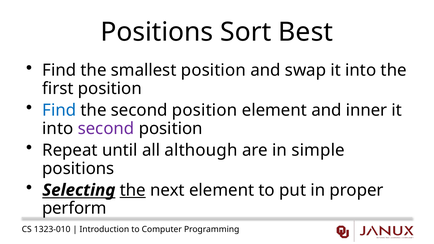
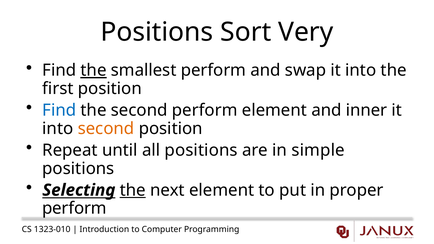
Best: Best -> Very
the at (94, 70) underline: none -> present
smallest position: position -> perform
the second position: position -> perform
second at (106, 129) colour: purple -> orange
all although: although -> positions
